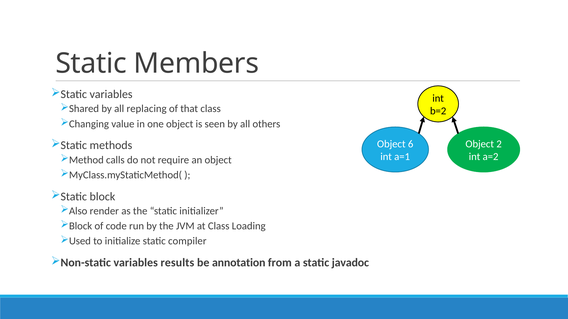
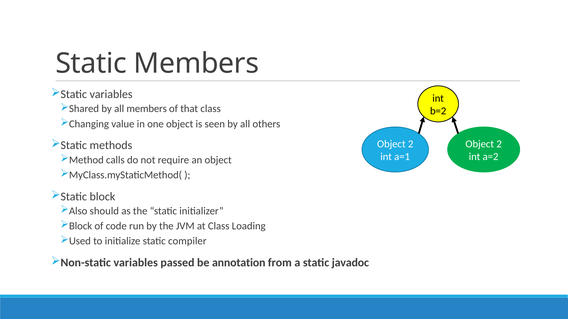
all replacing: replacing -> members
6 at (411, 144): 6 -> 2
render: render -> should
results: results -> passed
